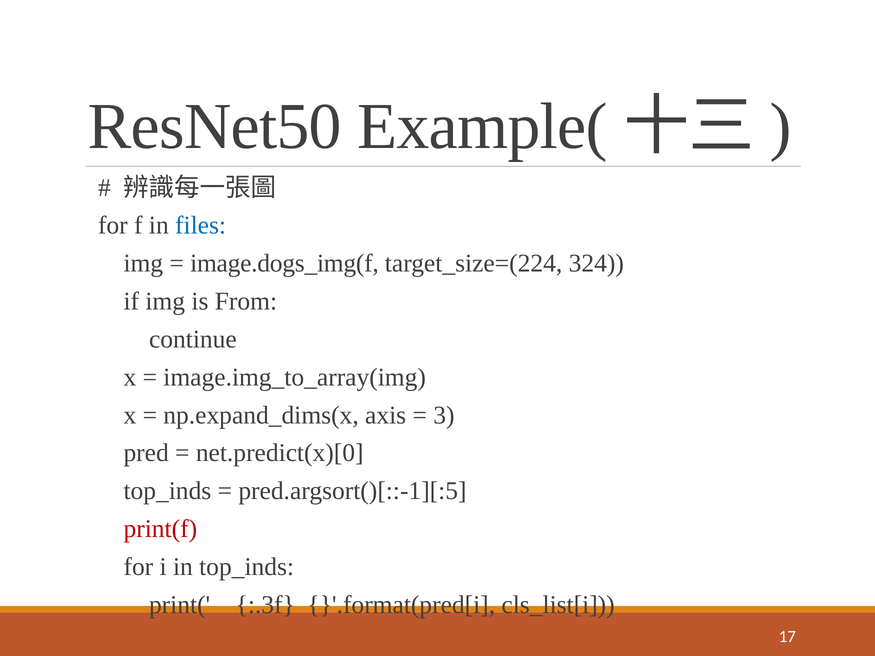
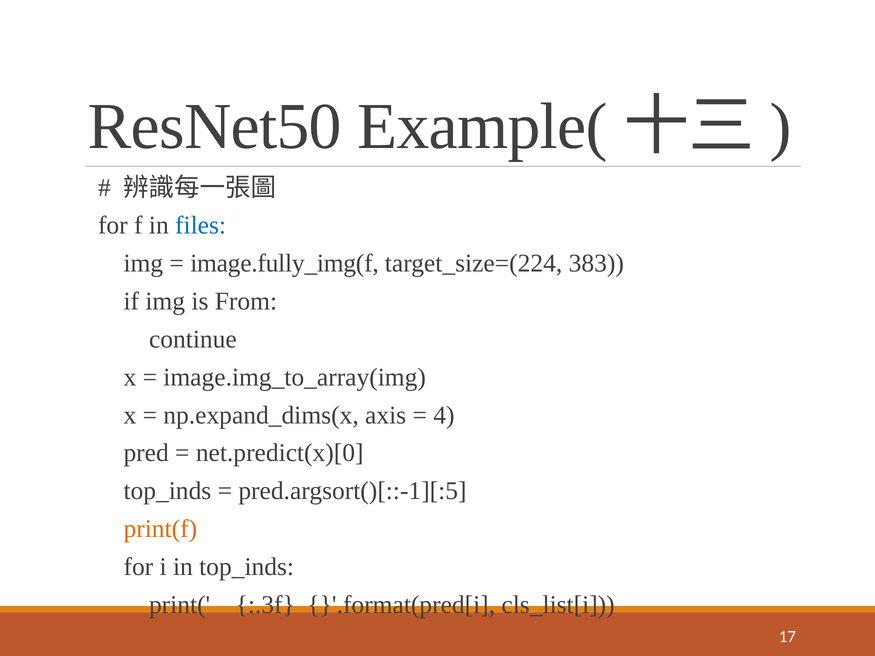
image.dogs_img(f: image.dogs_img(f -> image.fully_img(f
324: 324 -> 383
3: 3 -> 4
print(f colour: red -> orange
